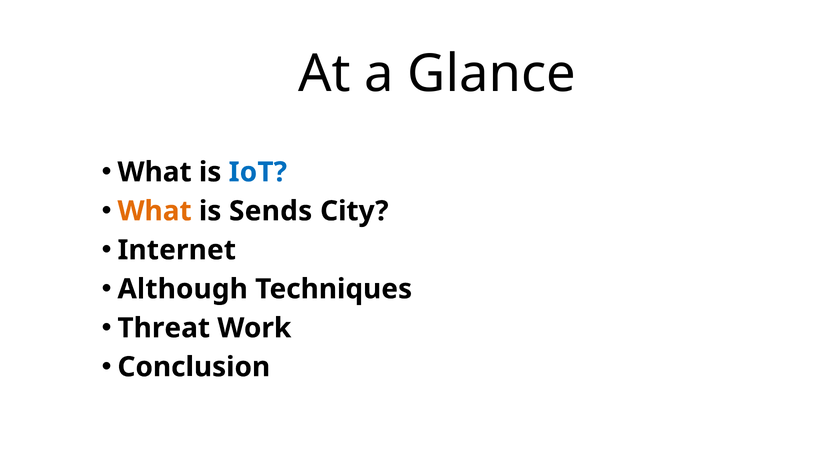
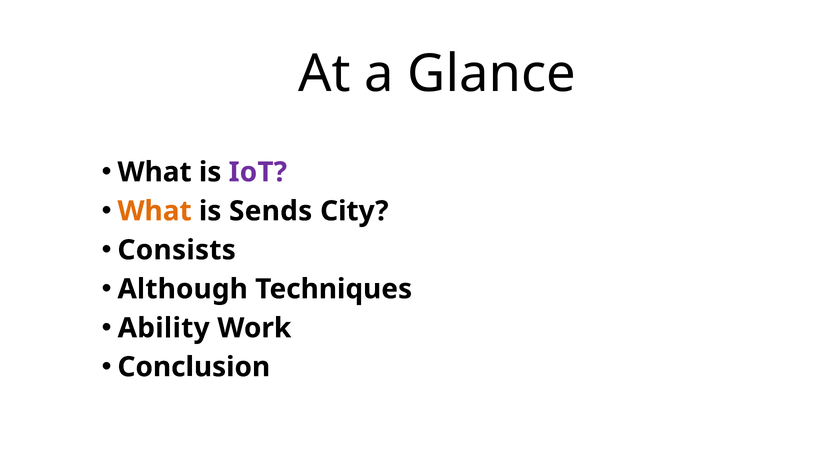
IoT colour: blue -> purple
Internet: Internet -> Consists
Threat: Threat -> Ability
